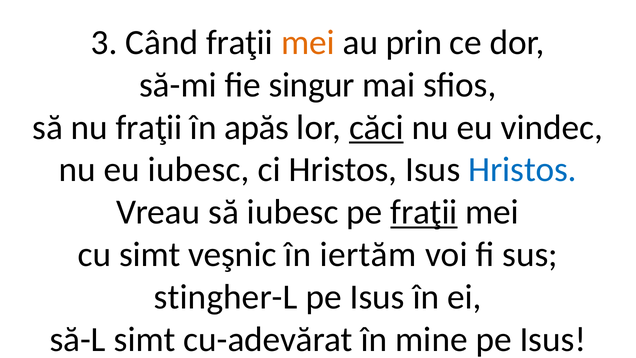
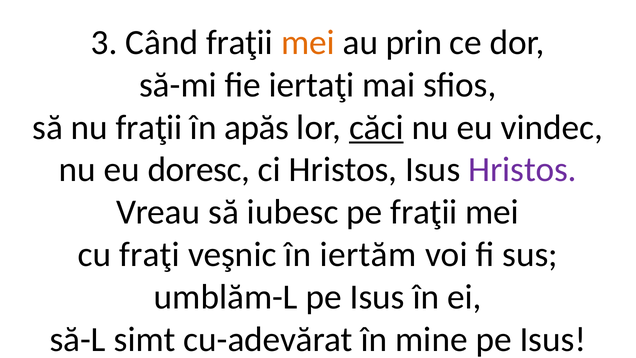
singur: singur -> iertaţi
eu iubesc: iubesc -> doresc
Hristos at (523, 170) colour: blue -> purple
fraţii at (424, 212) underline: present -> none
cu simt: simt -> fraţi
stingher-L: stingher-L -> umblăm-L
